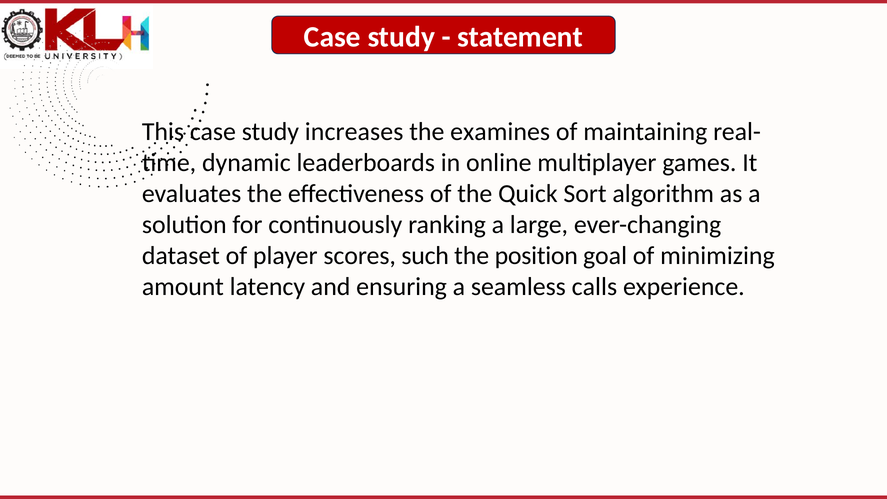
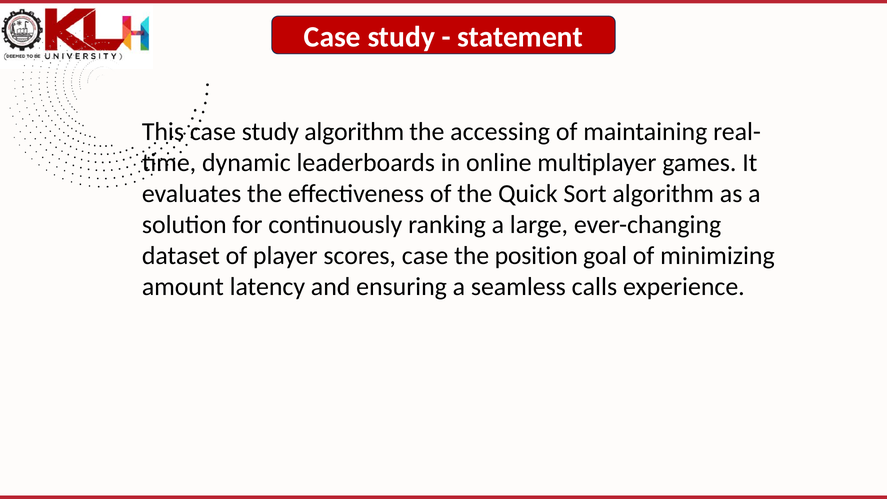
study increases: increases -> algorithm
examines: examines -> accessing
scores such: such -> case
